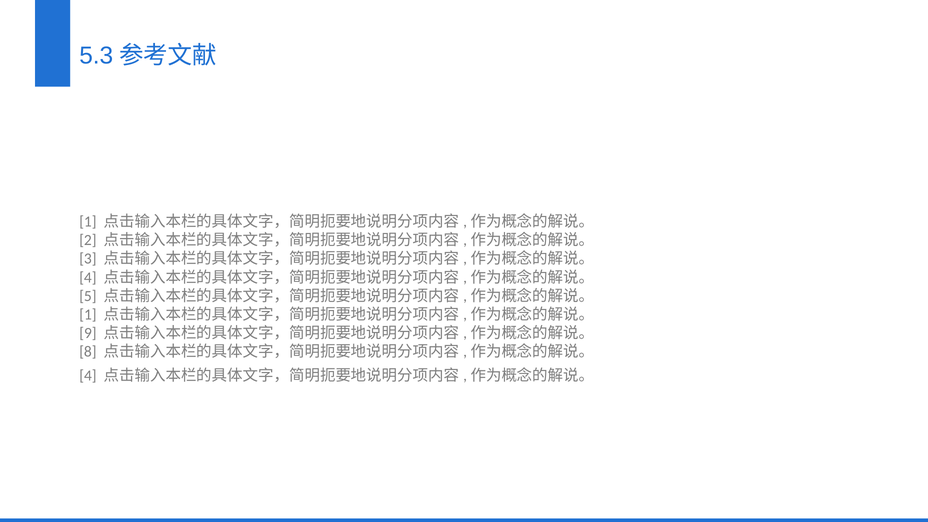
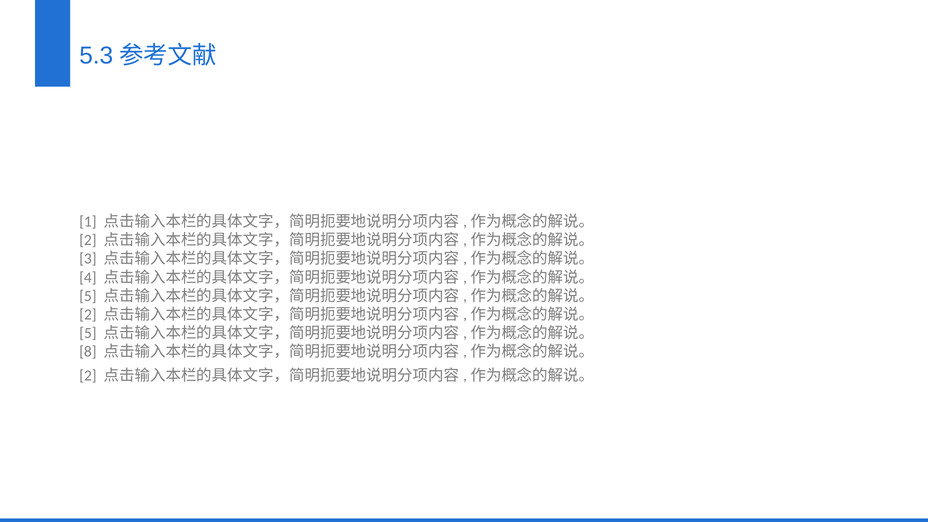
1 at (88, 315): 1 -> 2
9 at (88, 333): 9 -> 5
4 at (88, 376): 4 -> 2
